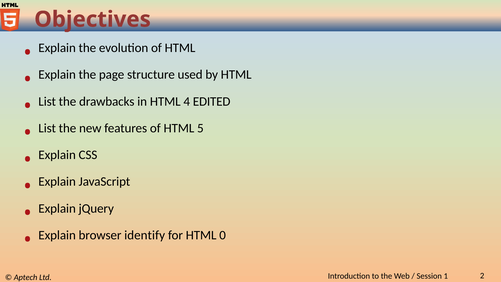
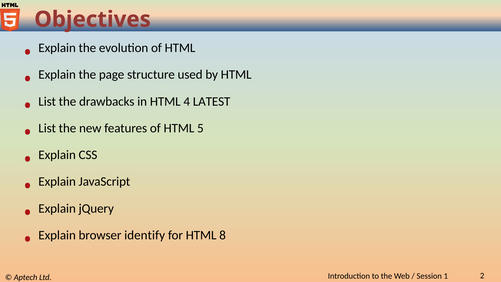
EDITED: EDITED -> LATEST
0: 0 -> 8
